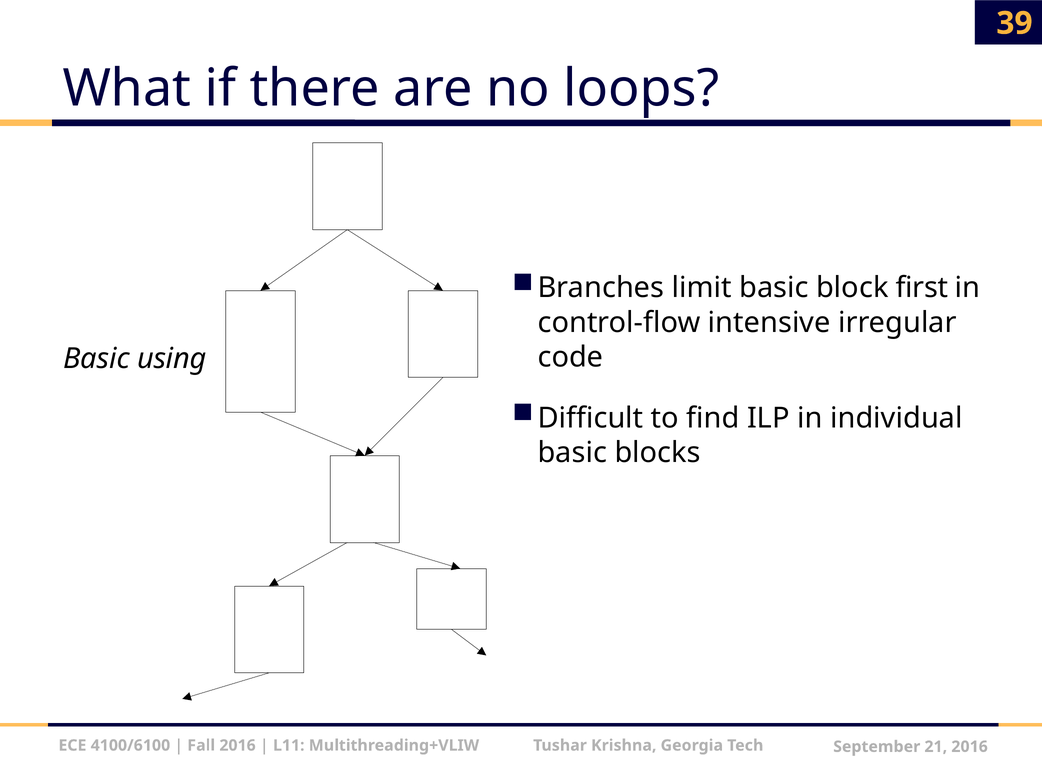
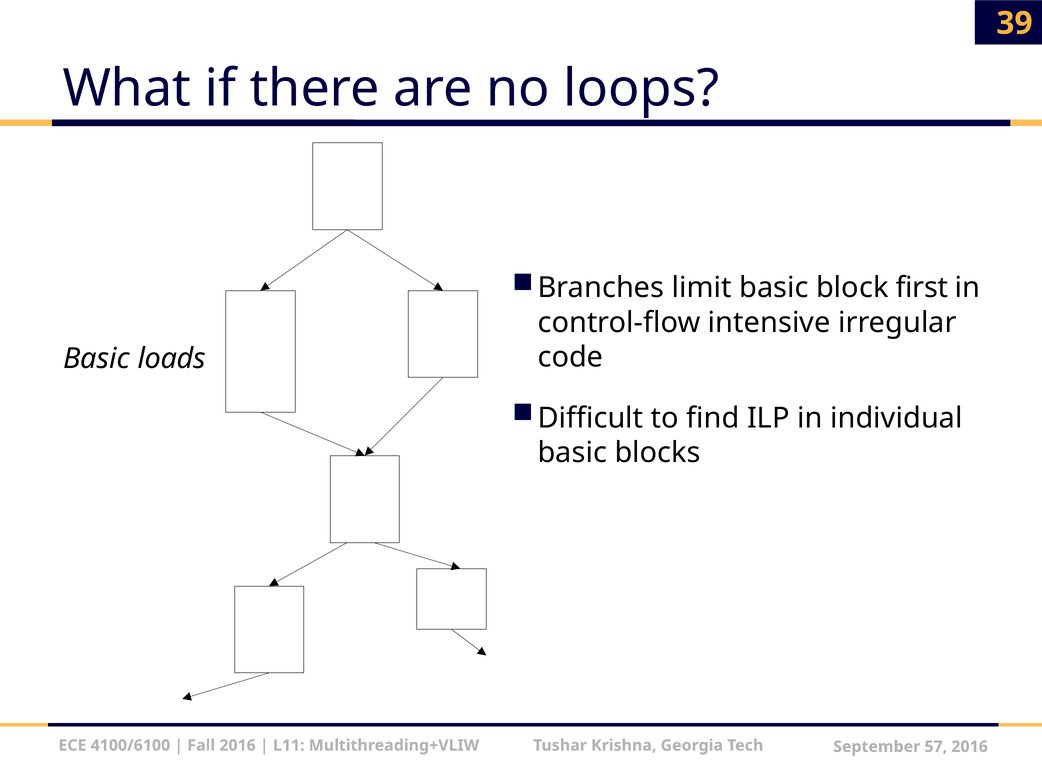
using: using -> loads
21: 21 -> 57
